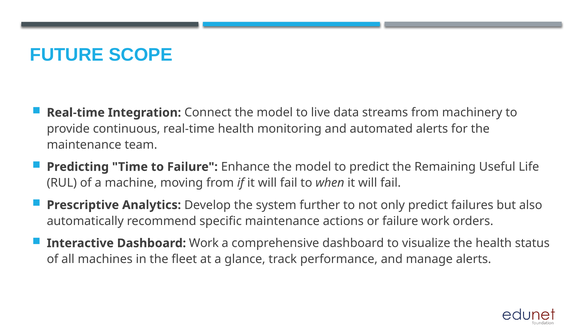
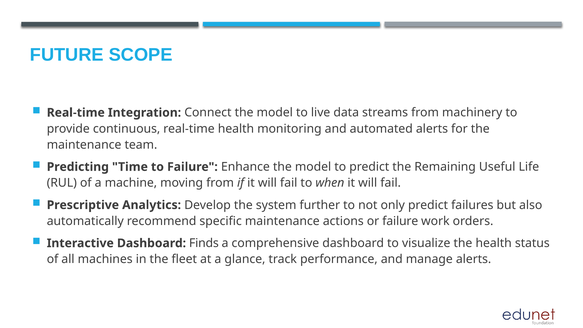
Dashboard Work: Work -> Finds
